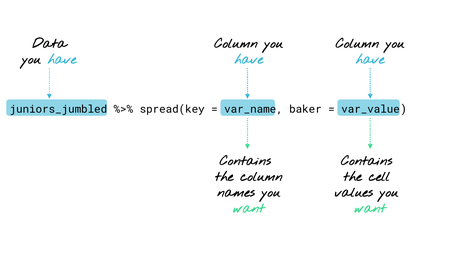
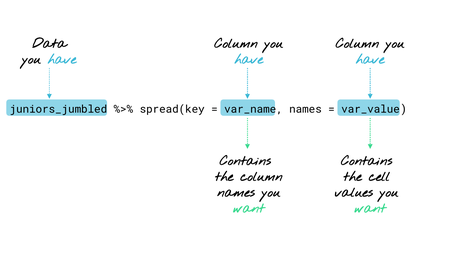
var_name baker: baker -> names
